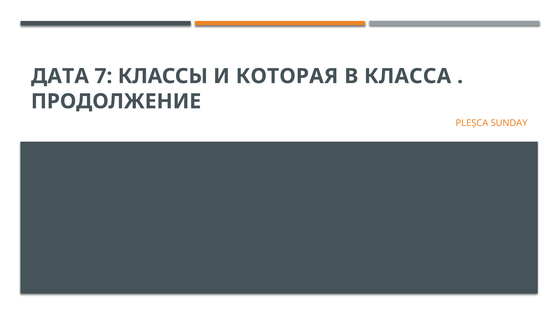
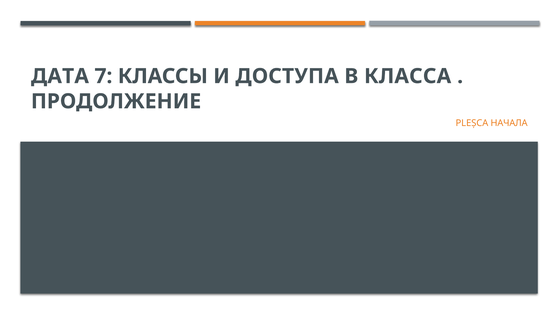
КОТОРАЯ: КОТОРАЯ -> ДОСТУПА
SUNDAY: SUNDAY -> НАЧАЛА
